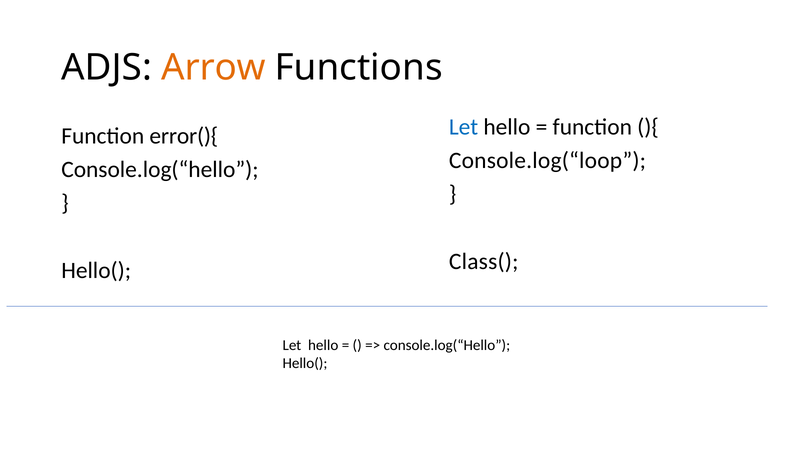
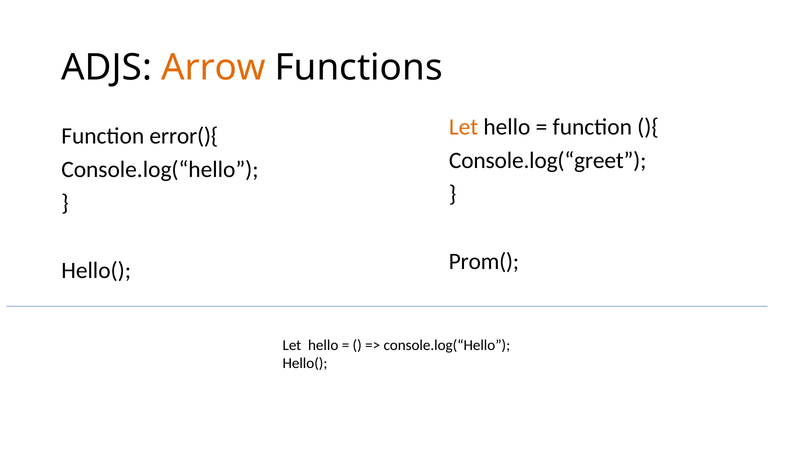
Let at (464, 127) colour: blue -> orange
Console.log(“loop: Console.log(“loop -> Console.log(“greet
Class(: Class( -> Prom(
